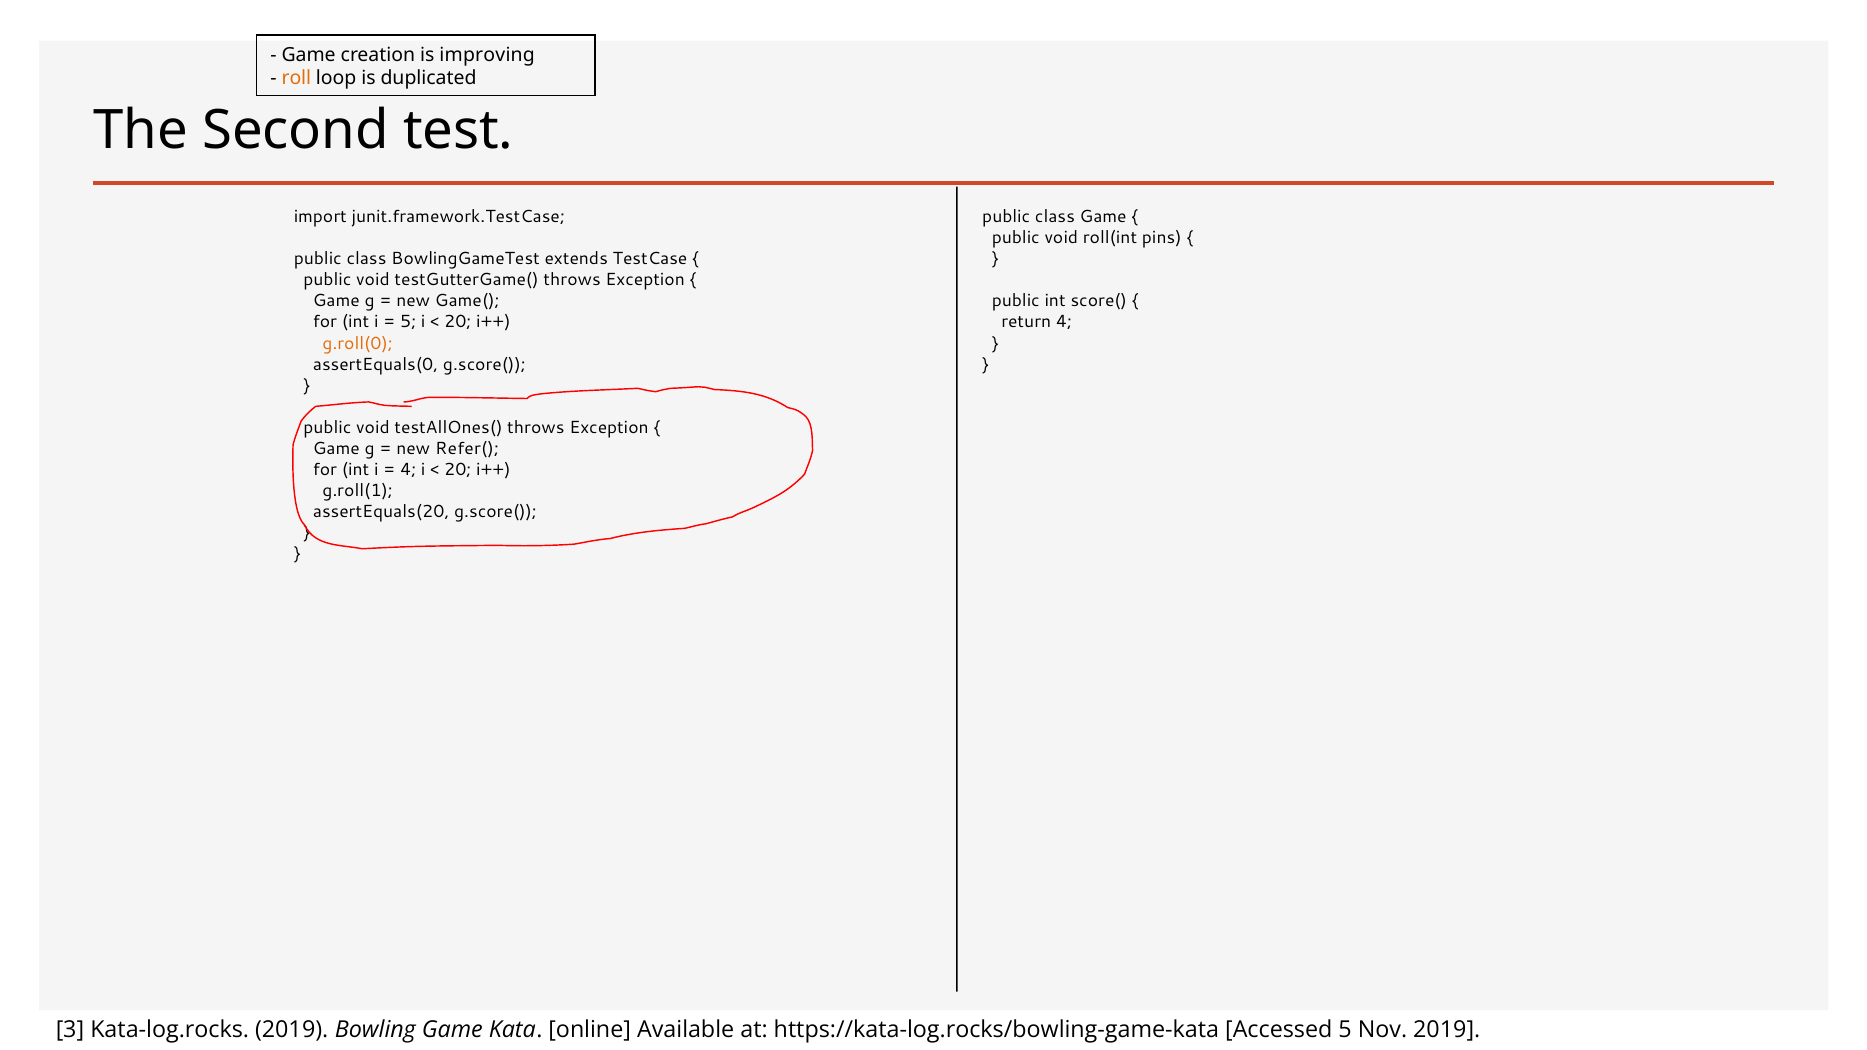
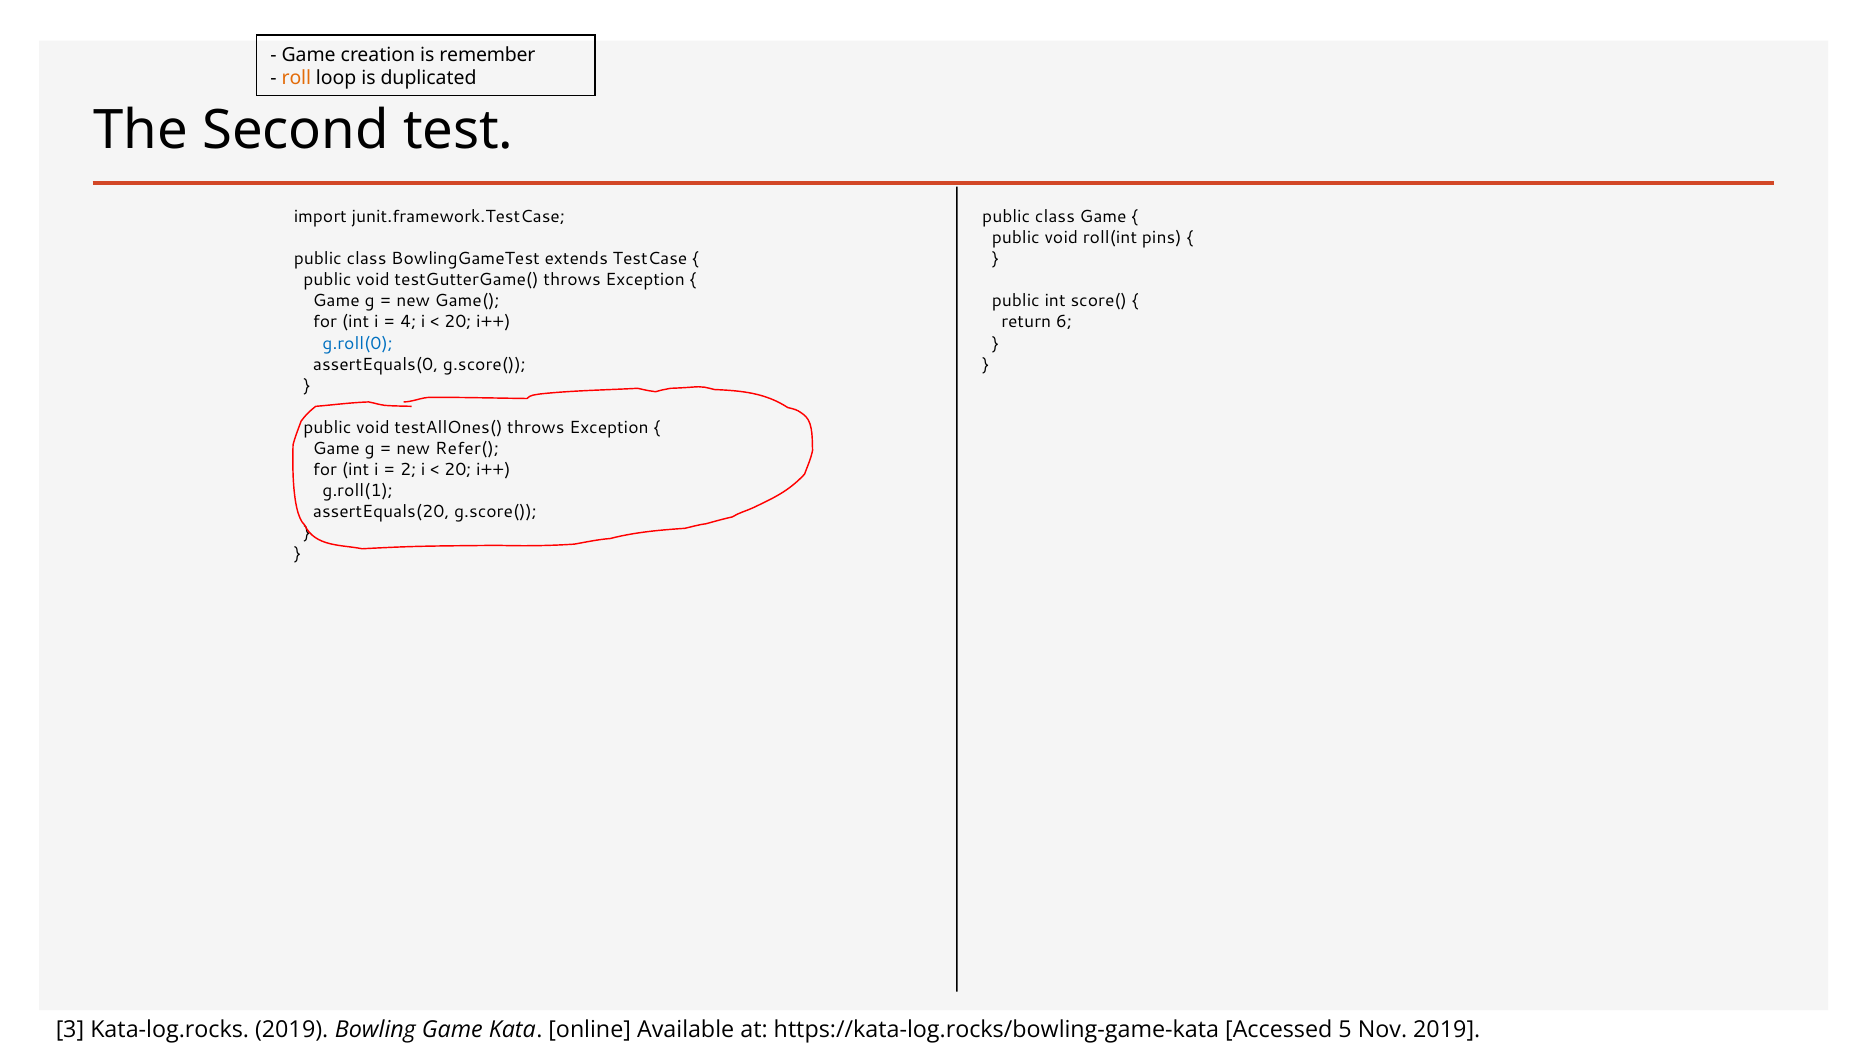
improving: improving -> remember
5 at (408, 322): 5 -> 4
return 4: 4 -> 6
g.roll(0 colour: orange -> blue
4 at (408, 470): 4 -> 2
